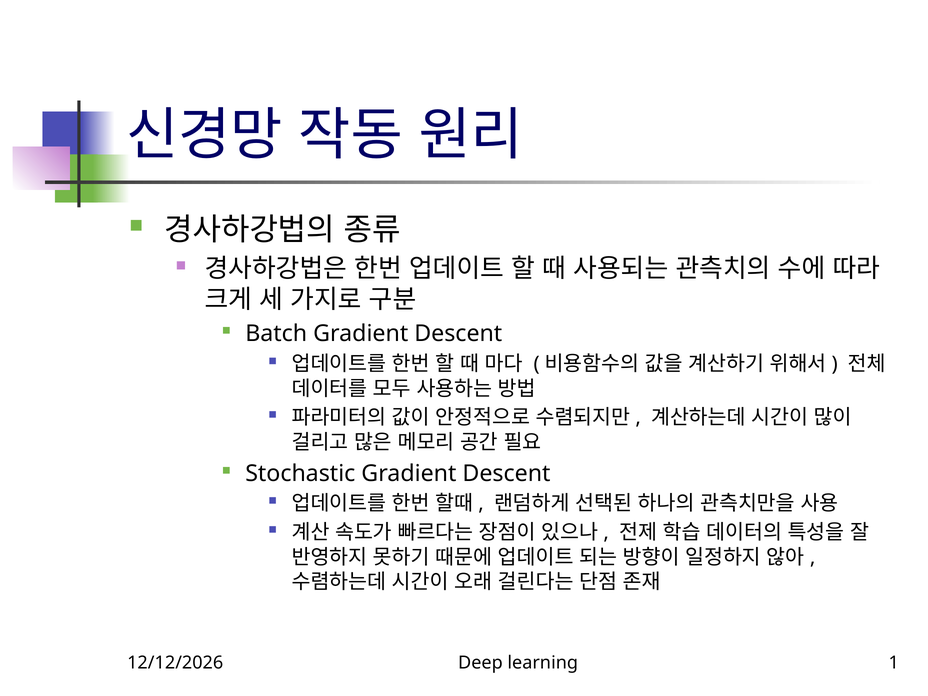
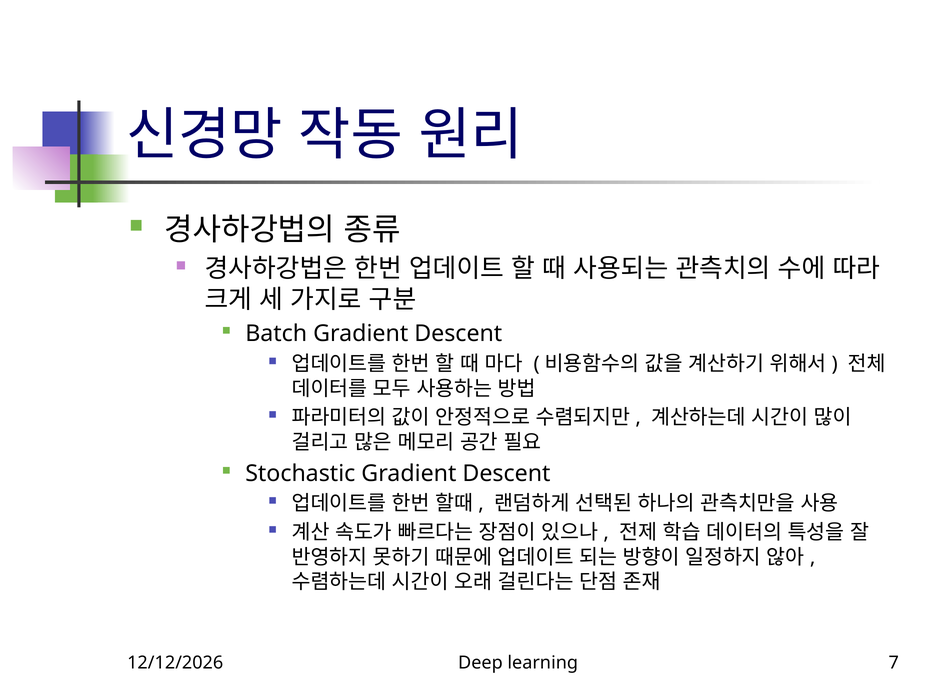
1: 1 -> 7
